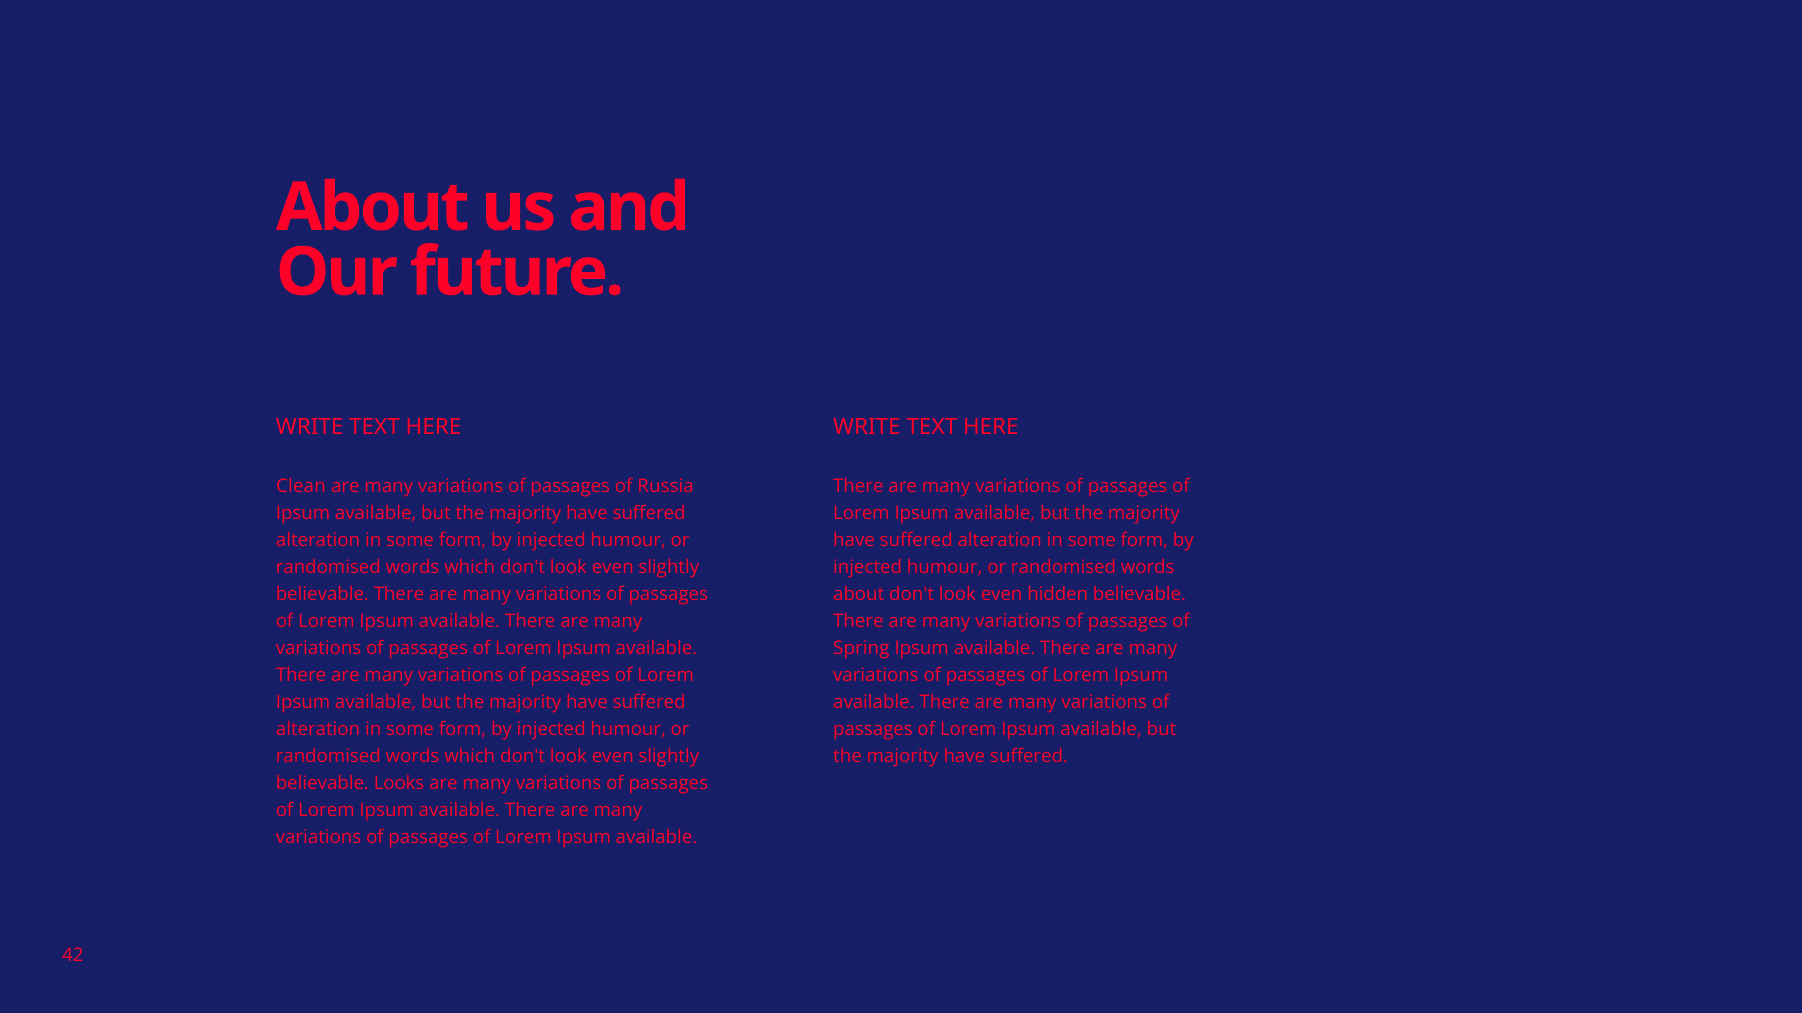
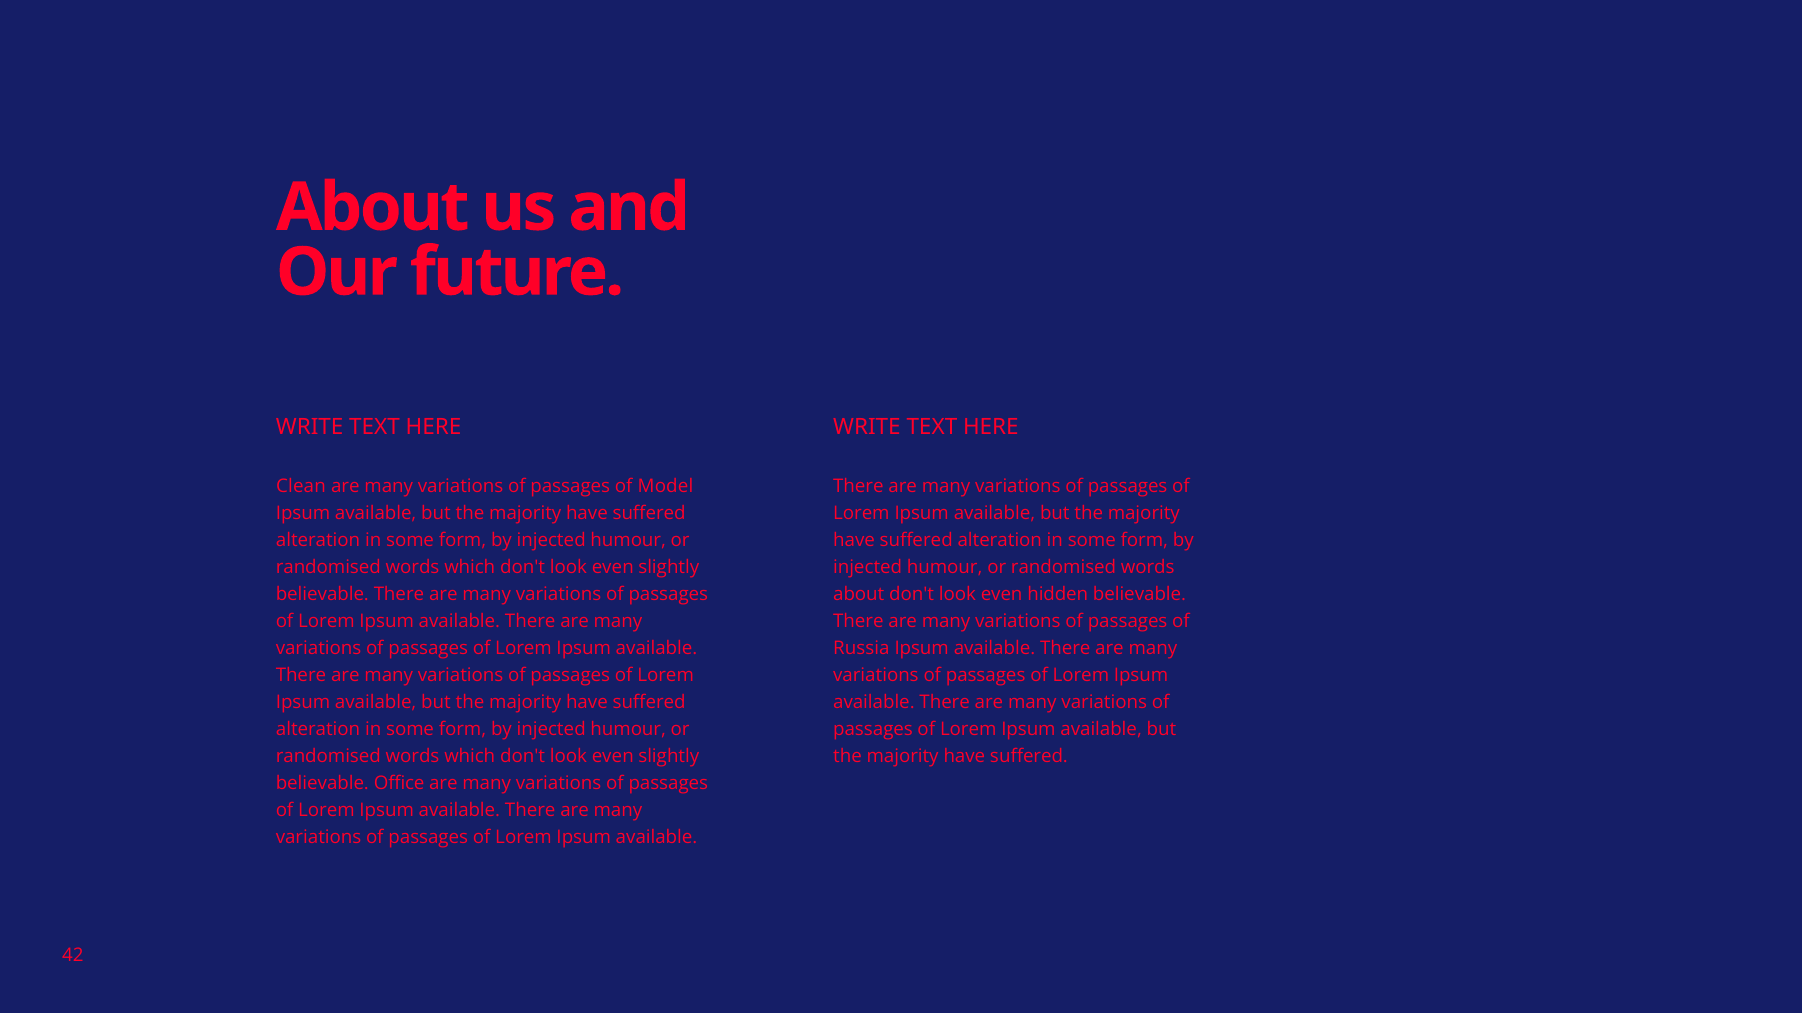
Russia: Russia -> Model
Spring: Spring -> Russia
Looks: Looks -> Office
